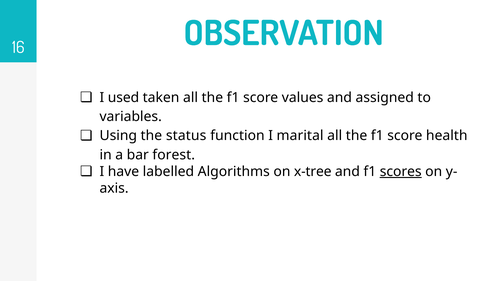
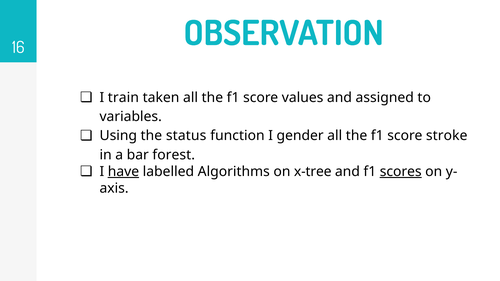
used: used -> train
marital: marital -> gender
health: health -> stroke
have underline: none -> present
